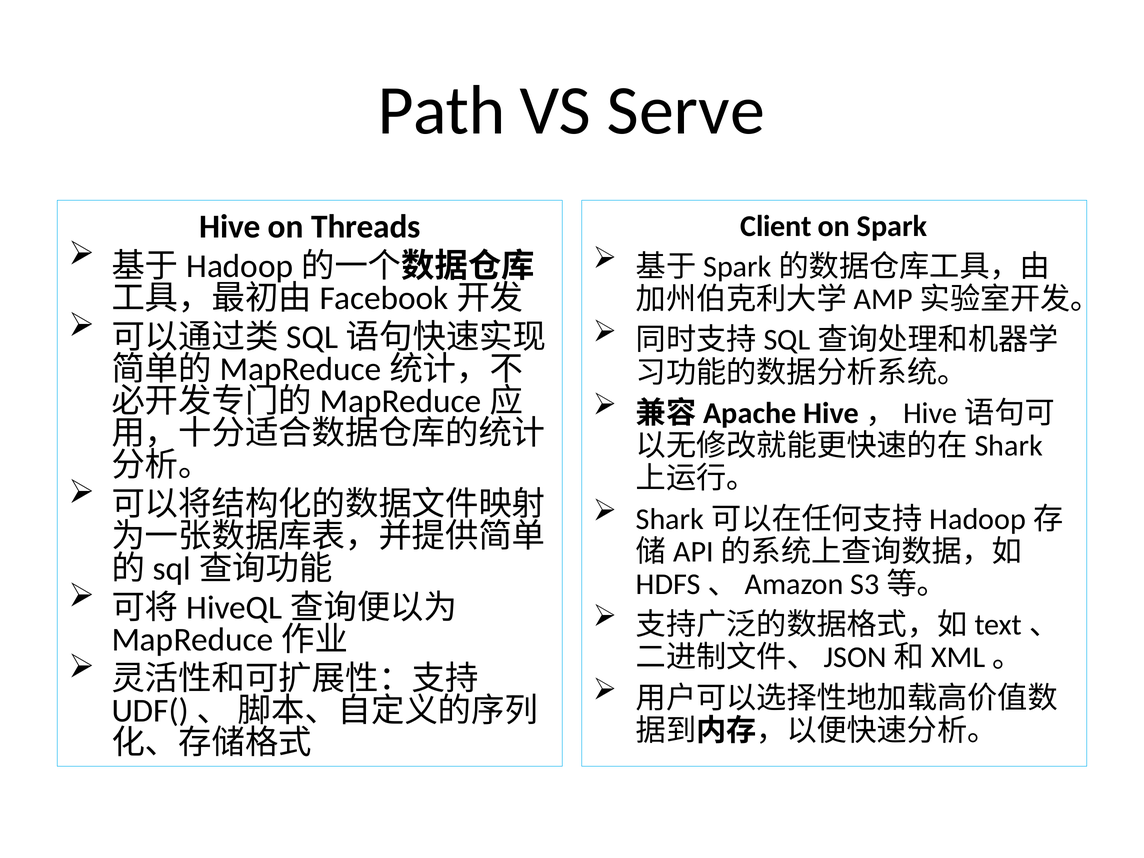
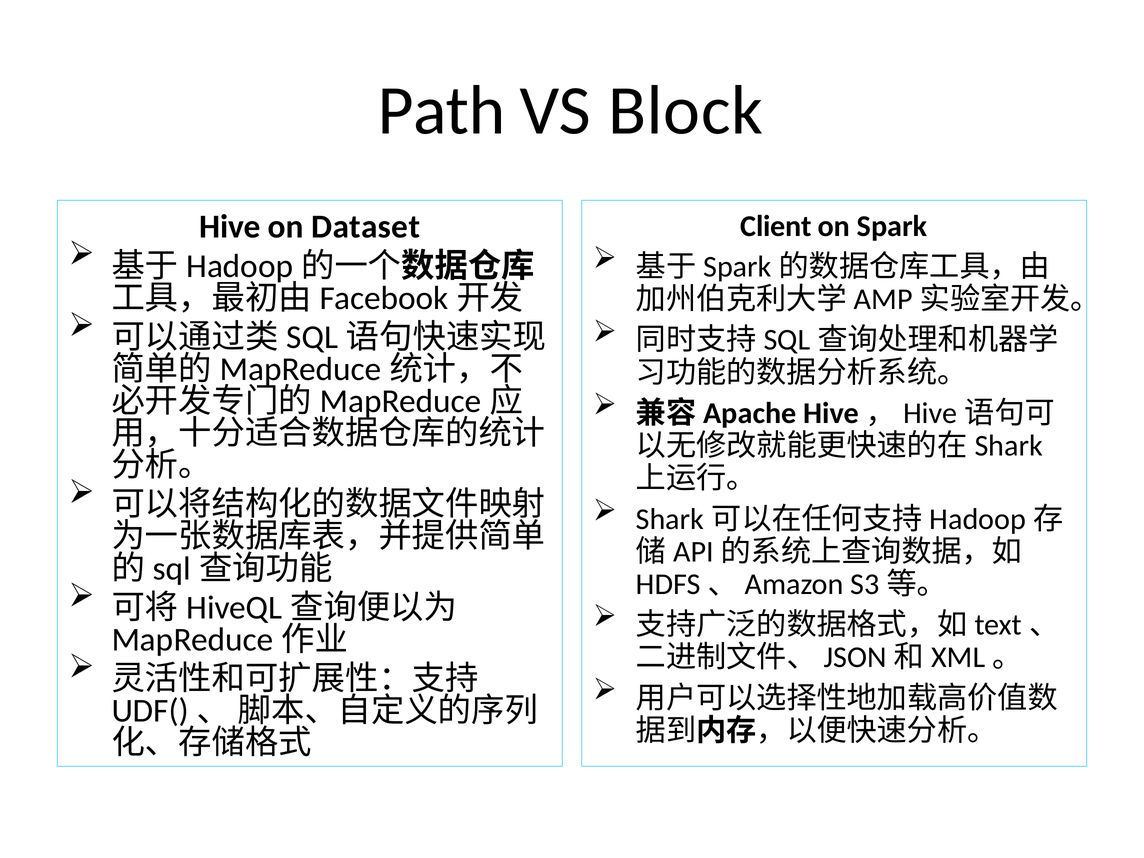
Serve: Serve -> Block
Threads: Threads -> Dataset
